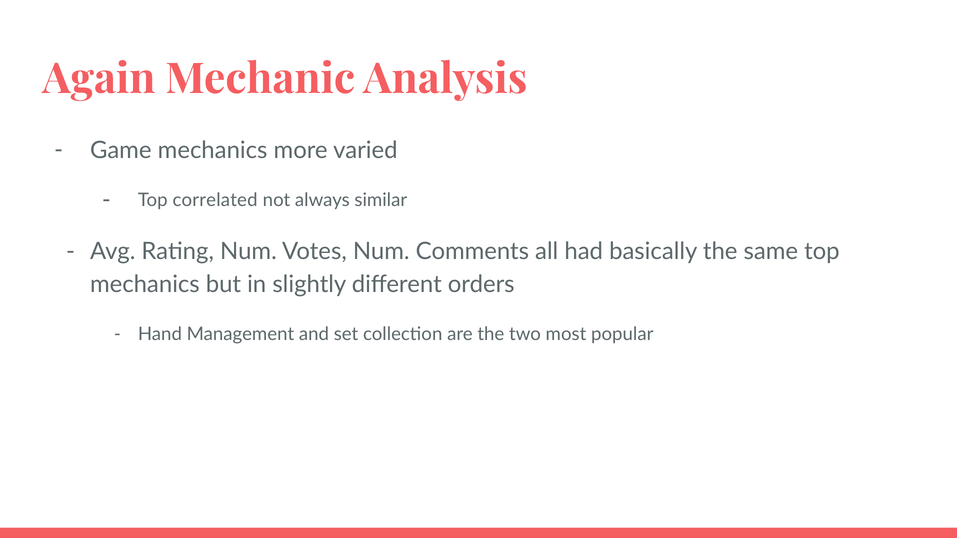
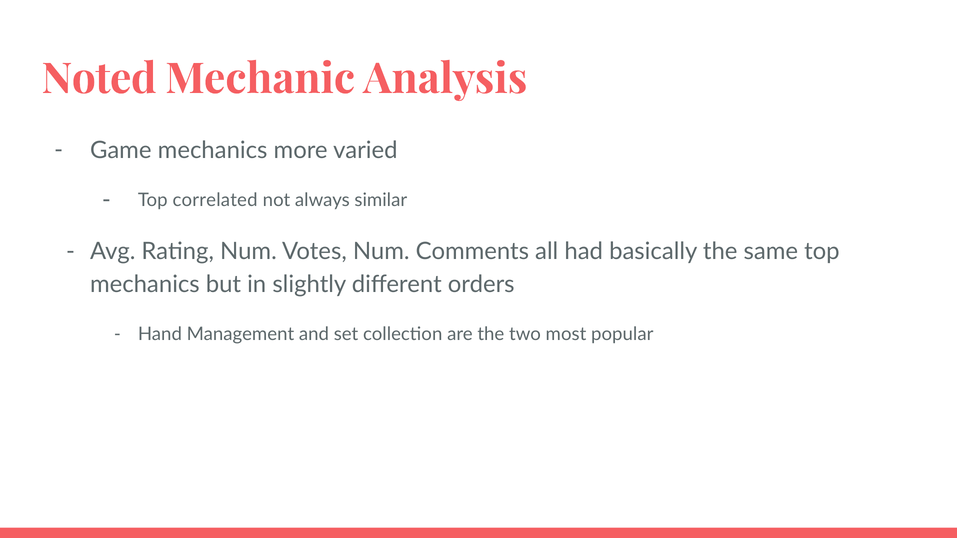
Again: Again -> Noted
